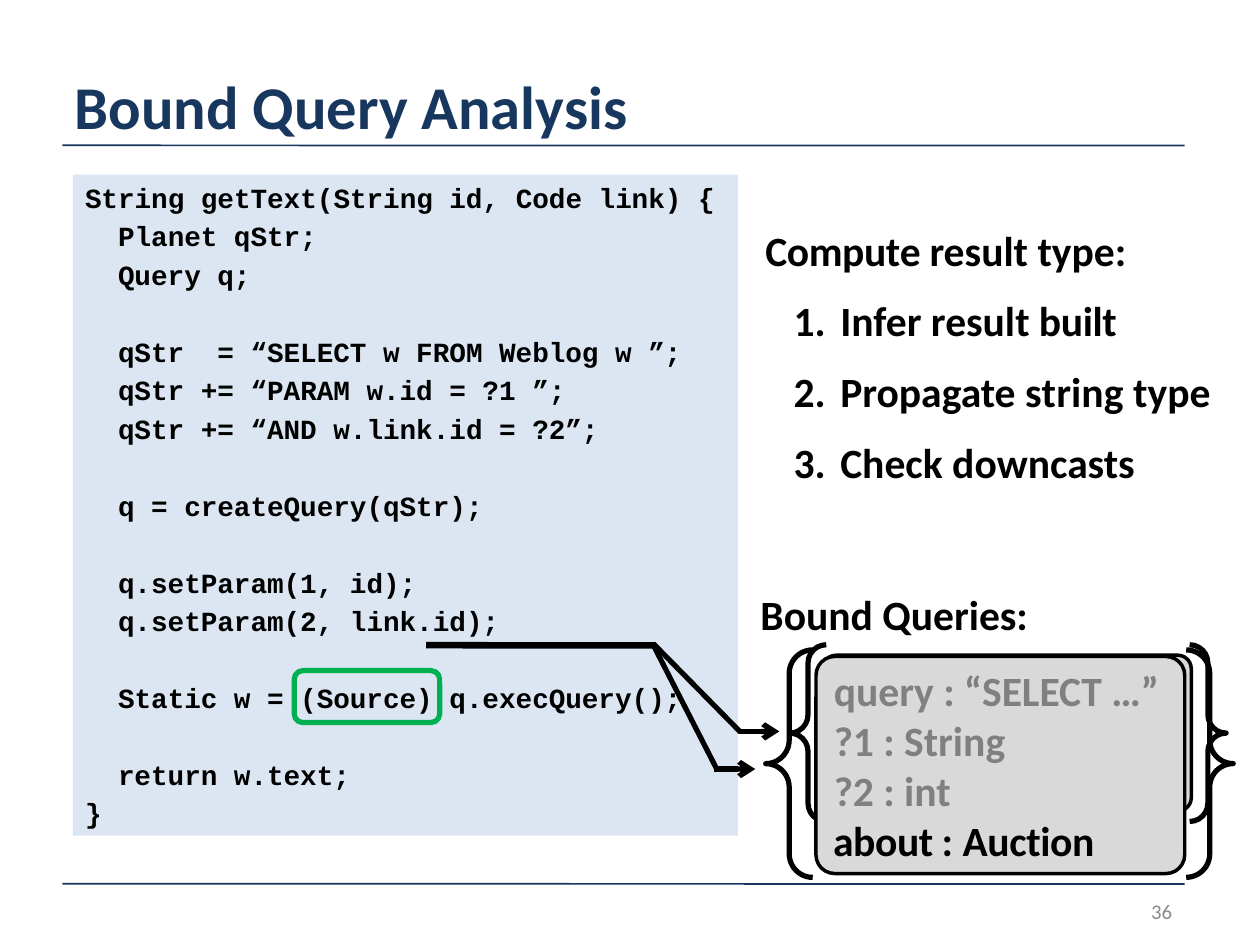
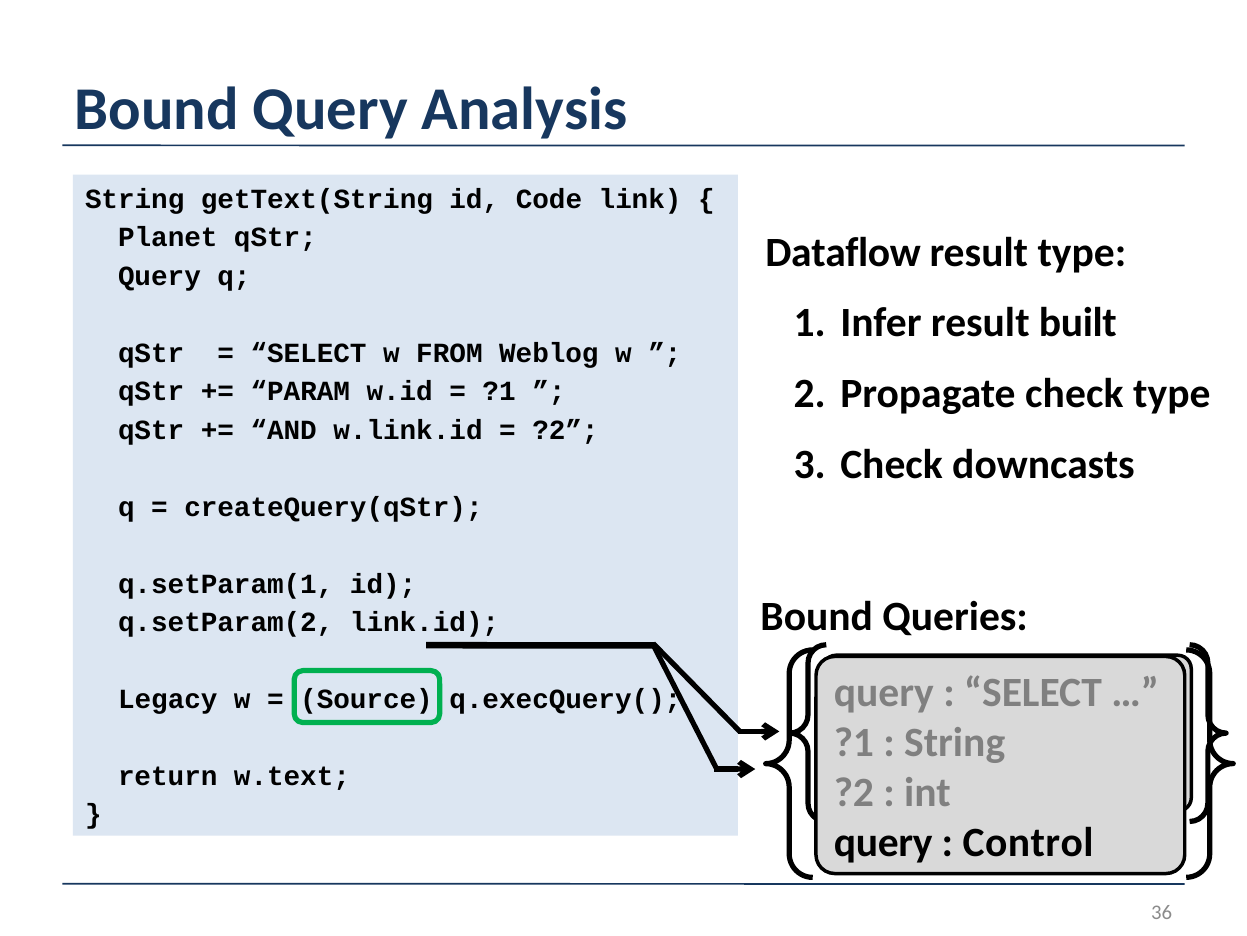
Compute: Compute -> Dataflow
Propagate string: string -> check
Static: Static -> Legacy
about at (883, 842): about -> query
Auction: Auction -> Control
